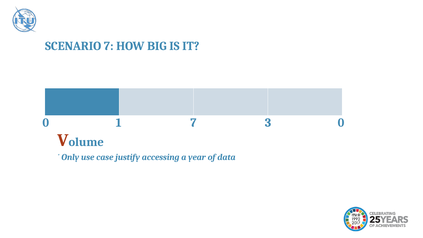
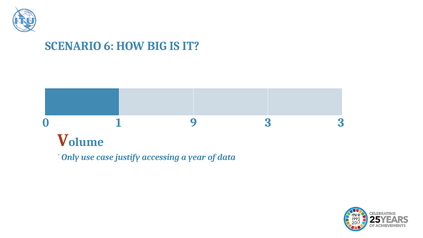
SCENARIO 7: 7 -> 6
1 7: 7 -> 9
3 0: 0 -> 3
